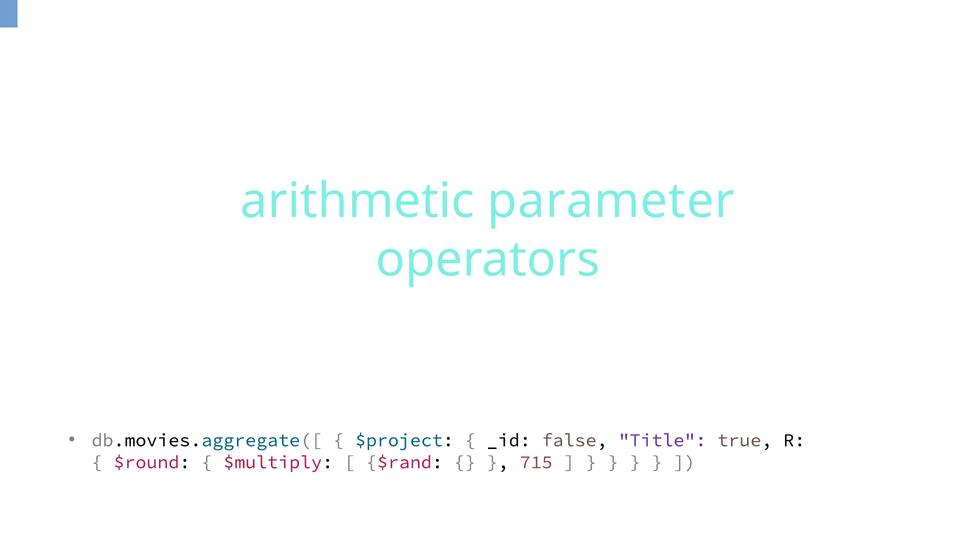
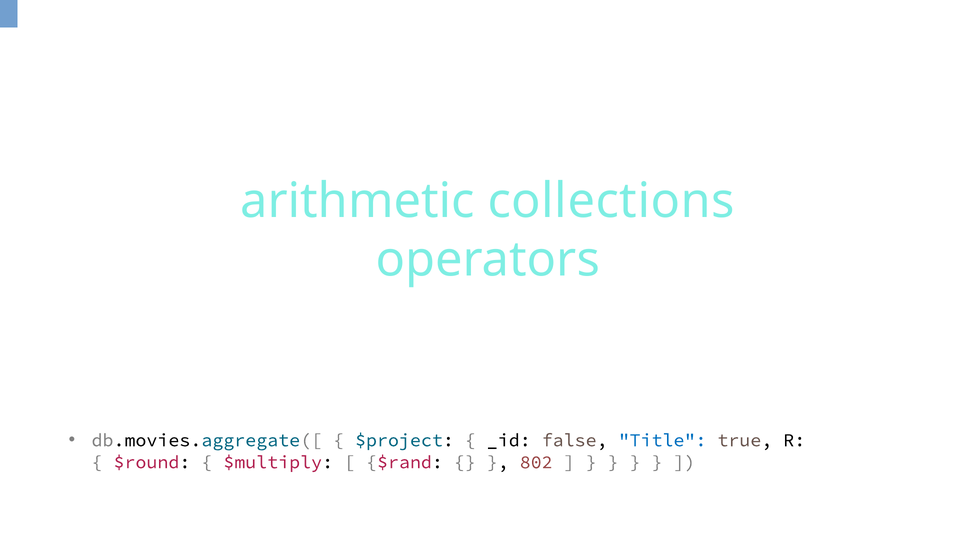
parameter: parameter -> collections
Title colour: purple -> blue
715: 715 -> 802
